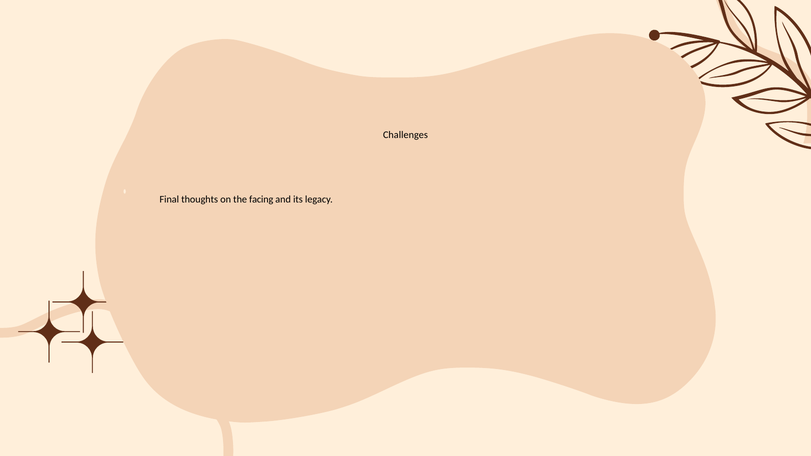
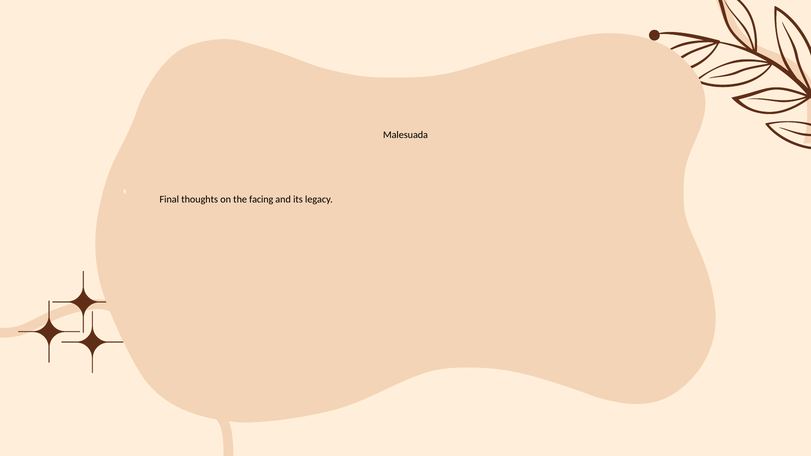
Challenges: Challenges -> Malesuada
